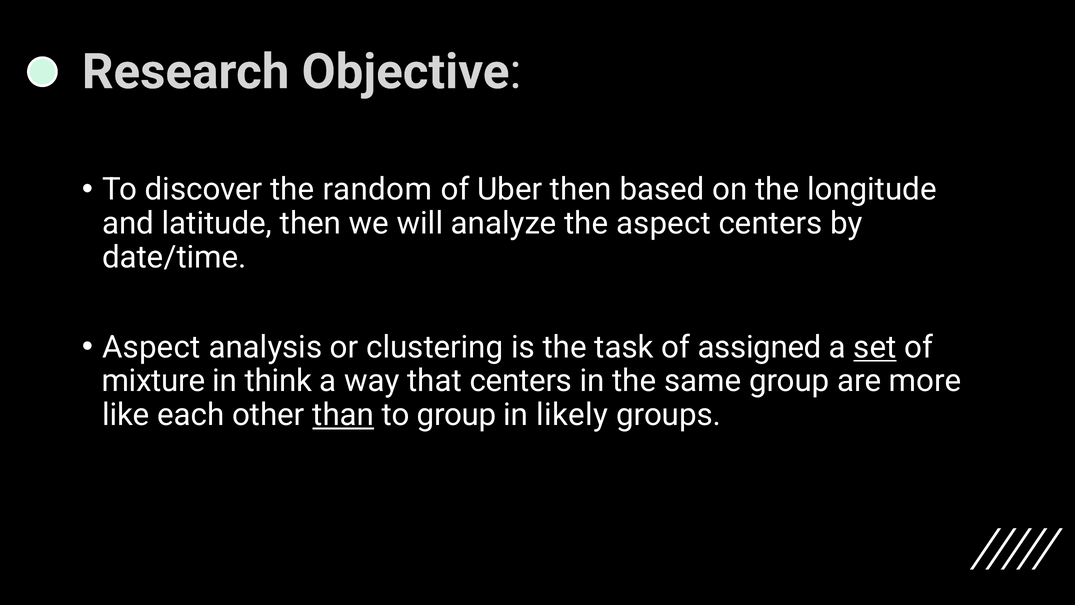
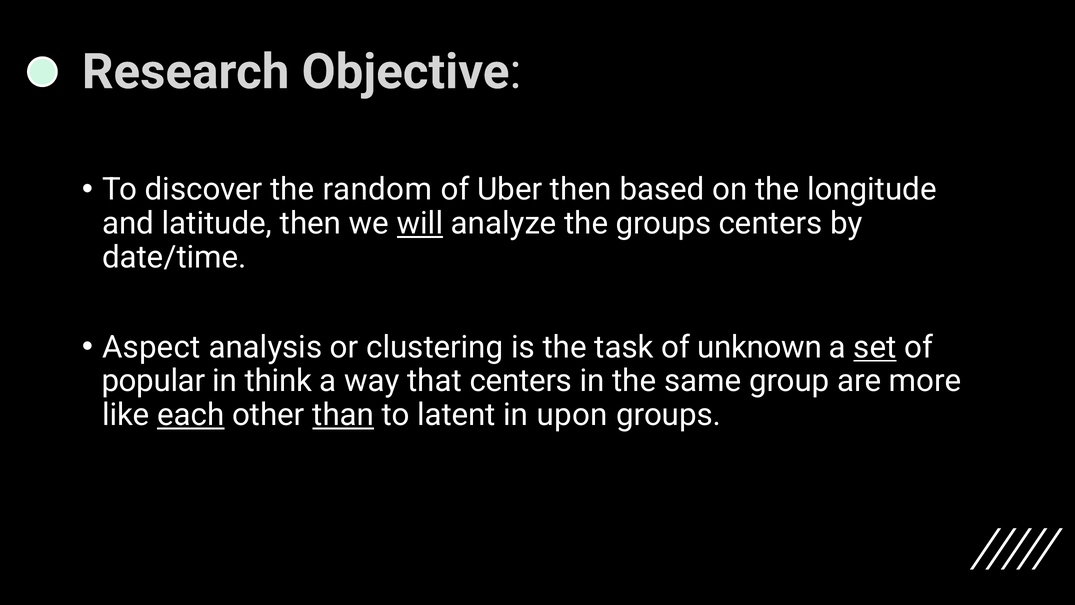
will underline: none -> present
the aspect: aspect -> groups
assigned: assigned -> unknown
mixture: mixture -> popular
each underline: none -> present
to group: group -> latent
likely: likely -> upon
